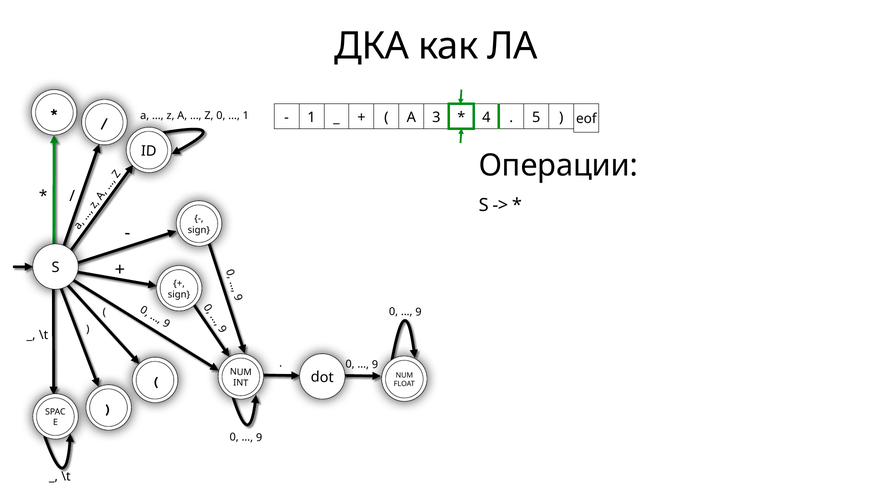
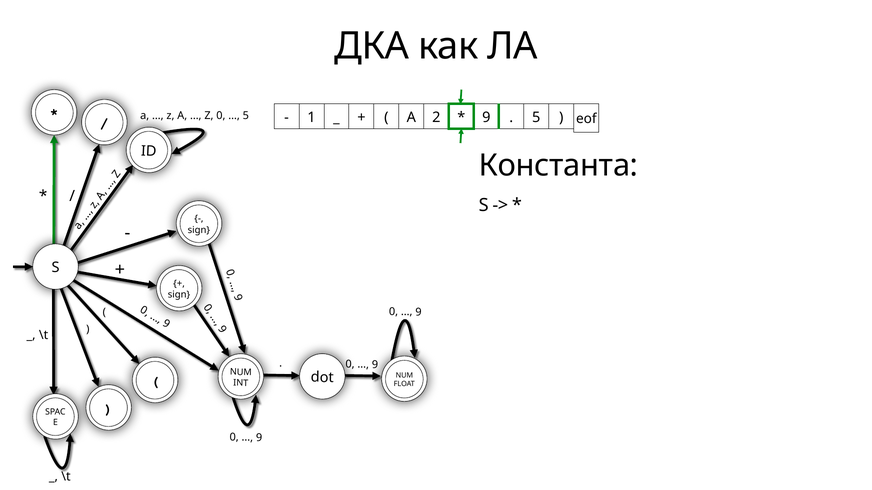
1 at (246, 116): 1 -> 5
3: 3 -> 2
4 at (486, 117): 4 -> 9
Операции: Операции -> Константа
